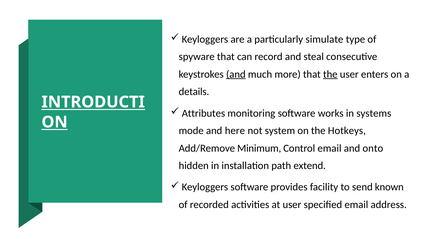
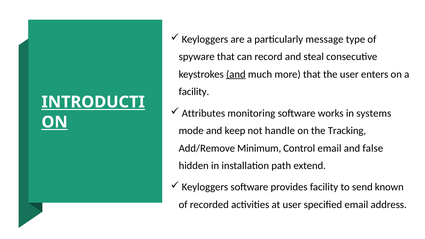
simulate: simulate -> message
the at (330, 74) underline: present -> none
details at (194, 92): details -> facility
here: here -> keep
system: system -> handle
Hotkeys: Hotkeys -> Tracking
onto: onto -> false
